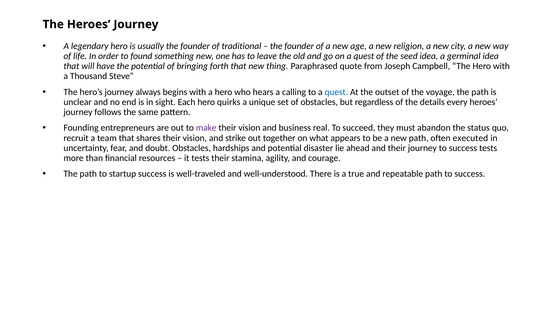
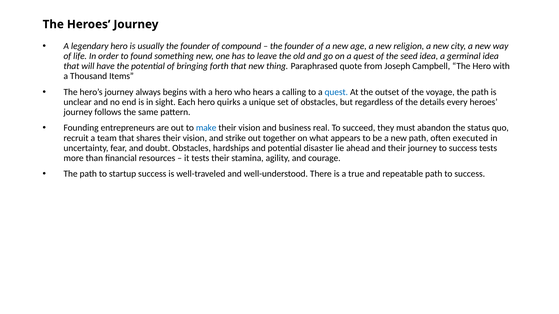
traditional: traditional -> compound
Steve: Steve -> Items
make colour: purple -> blue
